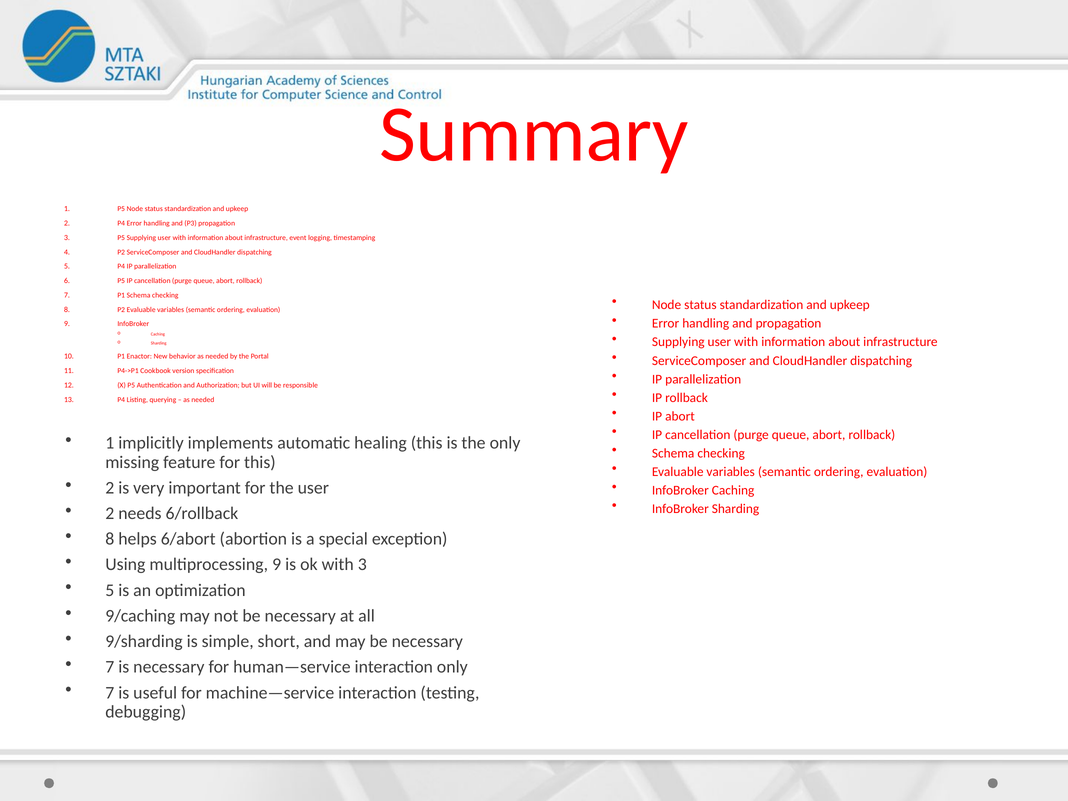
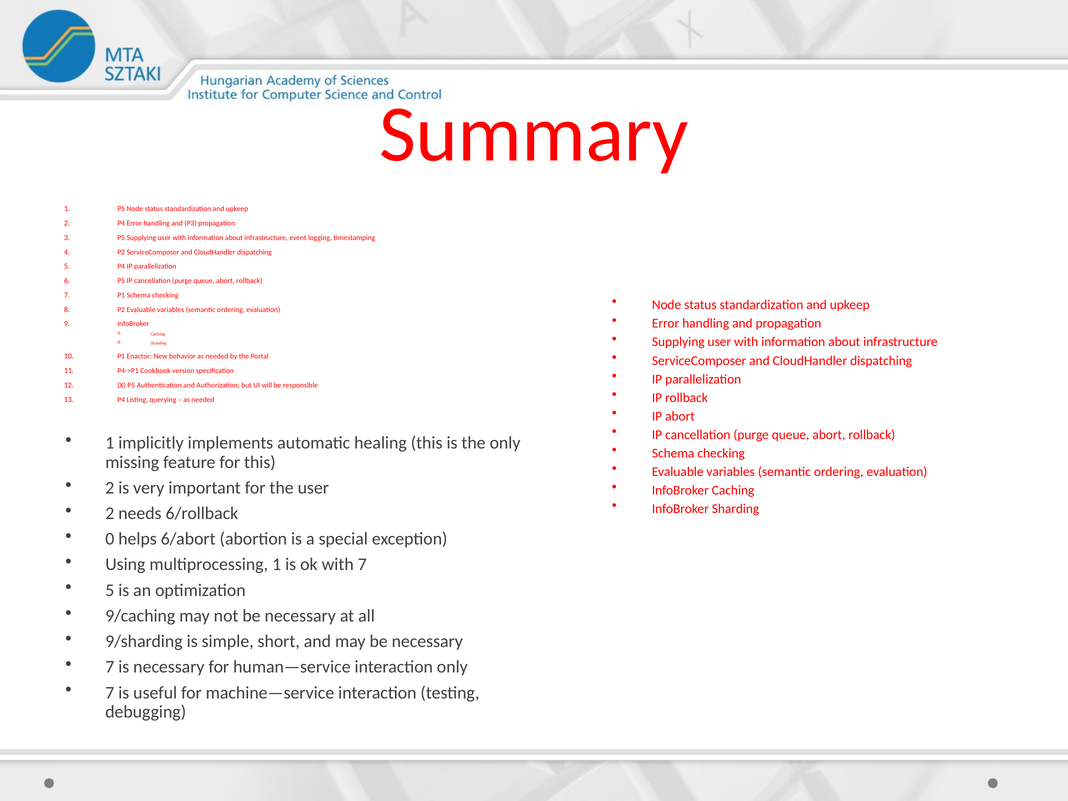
8 at (110, 539): 8 -> 0
multiprocessing 9: 9 -> 1
with 3: 3 -> 7
